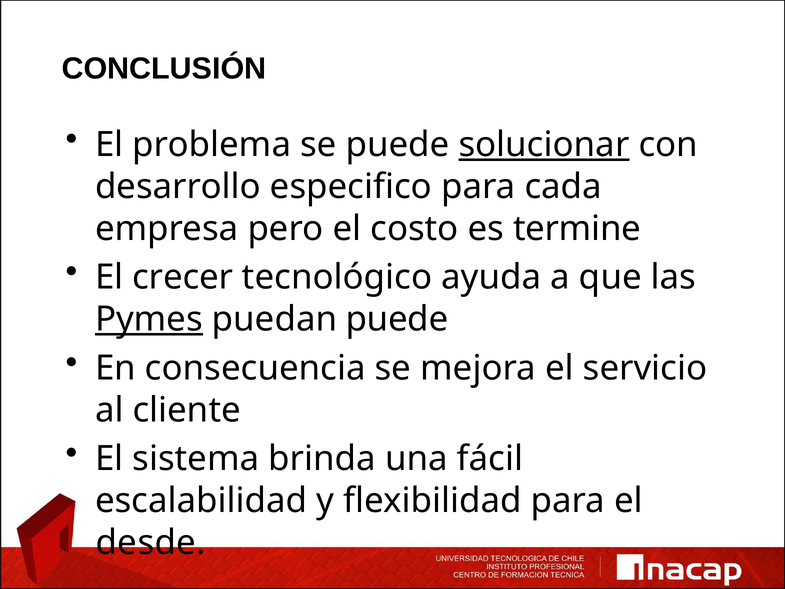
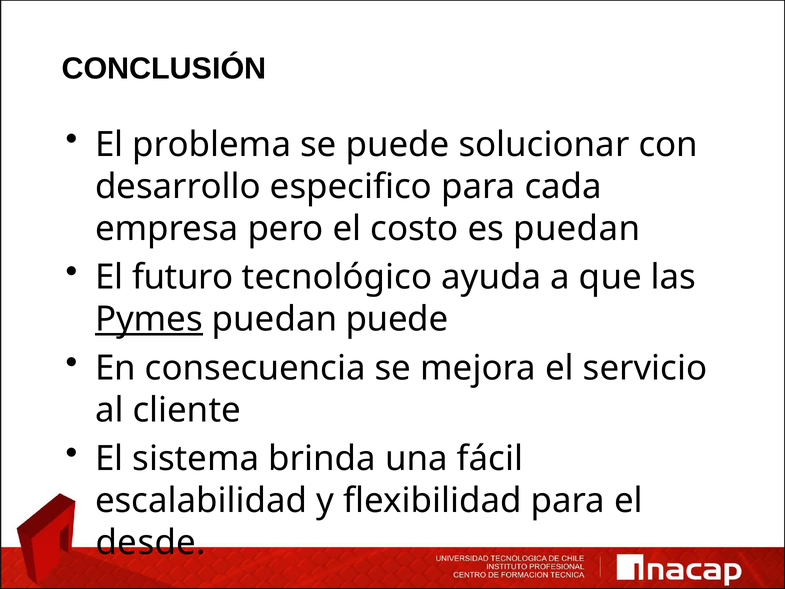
solucionar underline: present -> none
es termine: termine -> puedan
crecer: crecer -> futuro
